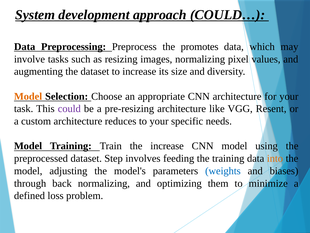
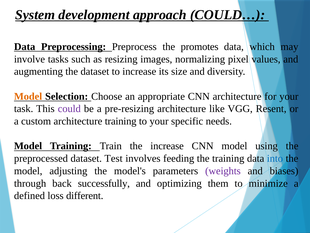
architecture reduces: reduces -> training
Step: Step -> Test
into colour: orange -> blue
weights colour: blue -> purple
back normalizing: normalizing -> successfully
problem: problem -> different
